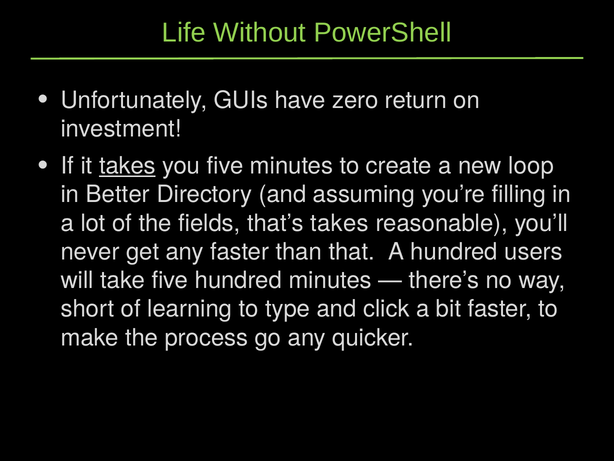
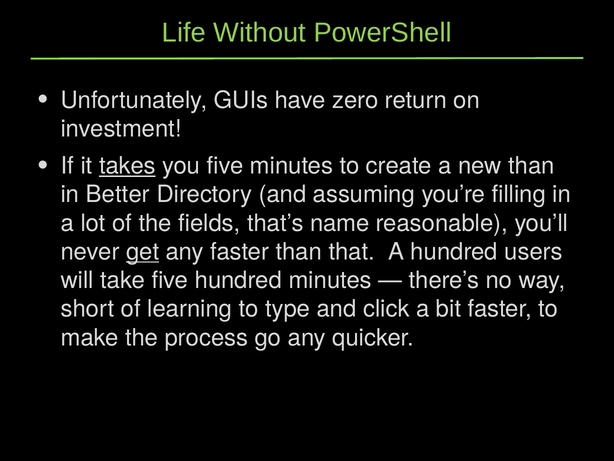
new loop: loop -> than
that’s takes: takes -> name
get underline: none -> present
